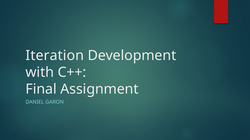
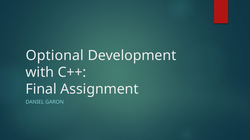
Iteration: Iteration -> Optional
